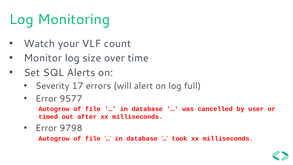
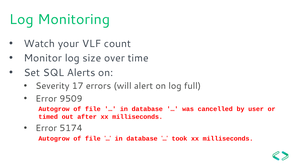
9577: 9577 -> 9509
9798: 9798 -> 5174
